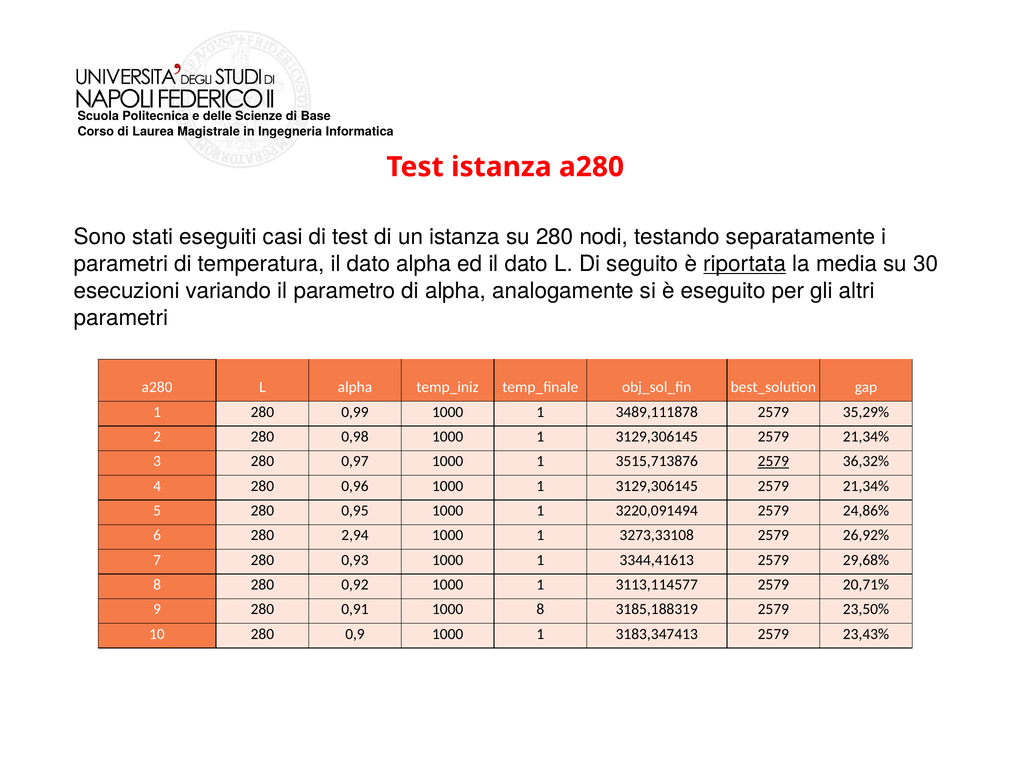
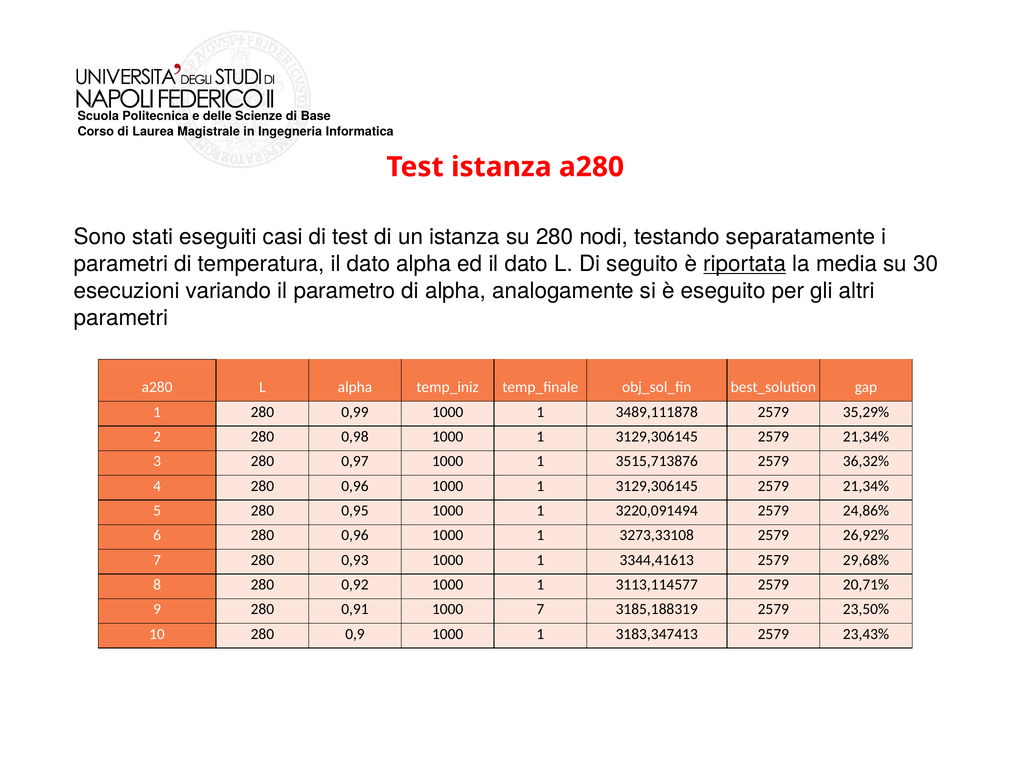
2579 at (773, 462) underline: present -> none
6 280 2,94: 2,94 -> 0,96
1000 8: 8 -> 7
